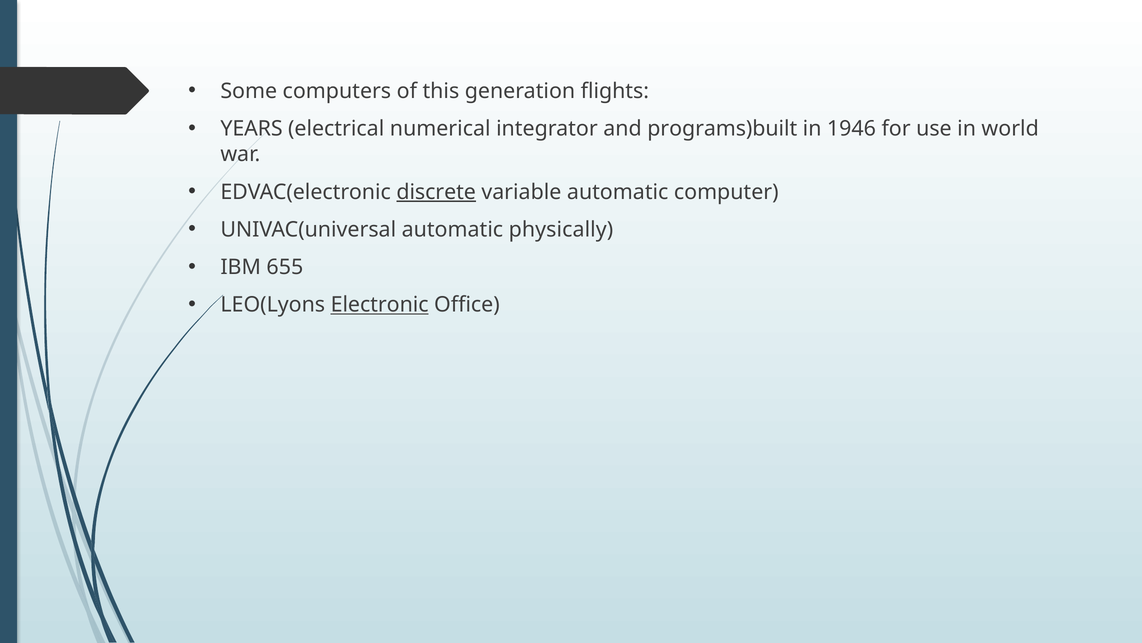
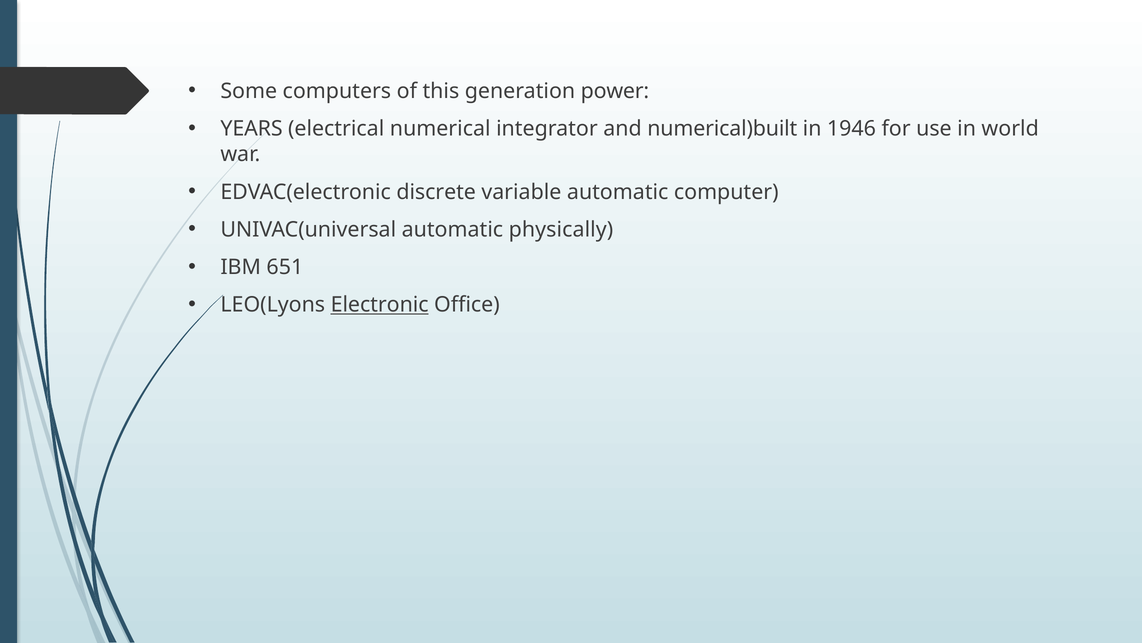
flights: flights -> power
programs)built: programs)built -> numerical)built
discrete underline: present -> none
655: 655 -> 651
